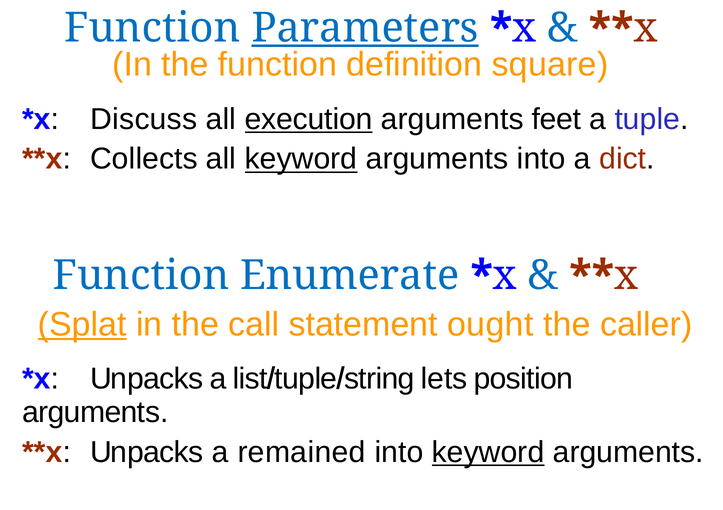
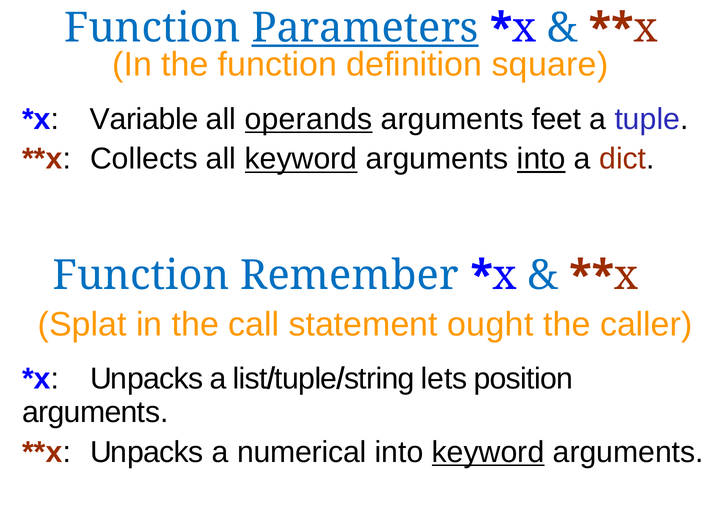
Discuss: Discuss -> Variable
execution: execution -> operands
into at (541, 159) underline: none -> present
Enumerate: Enumerate -> Remember
Splat underline: present -> none
remained: remained -> numerical
